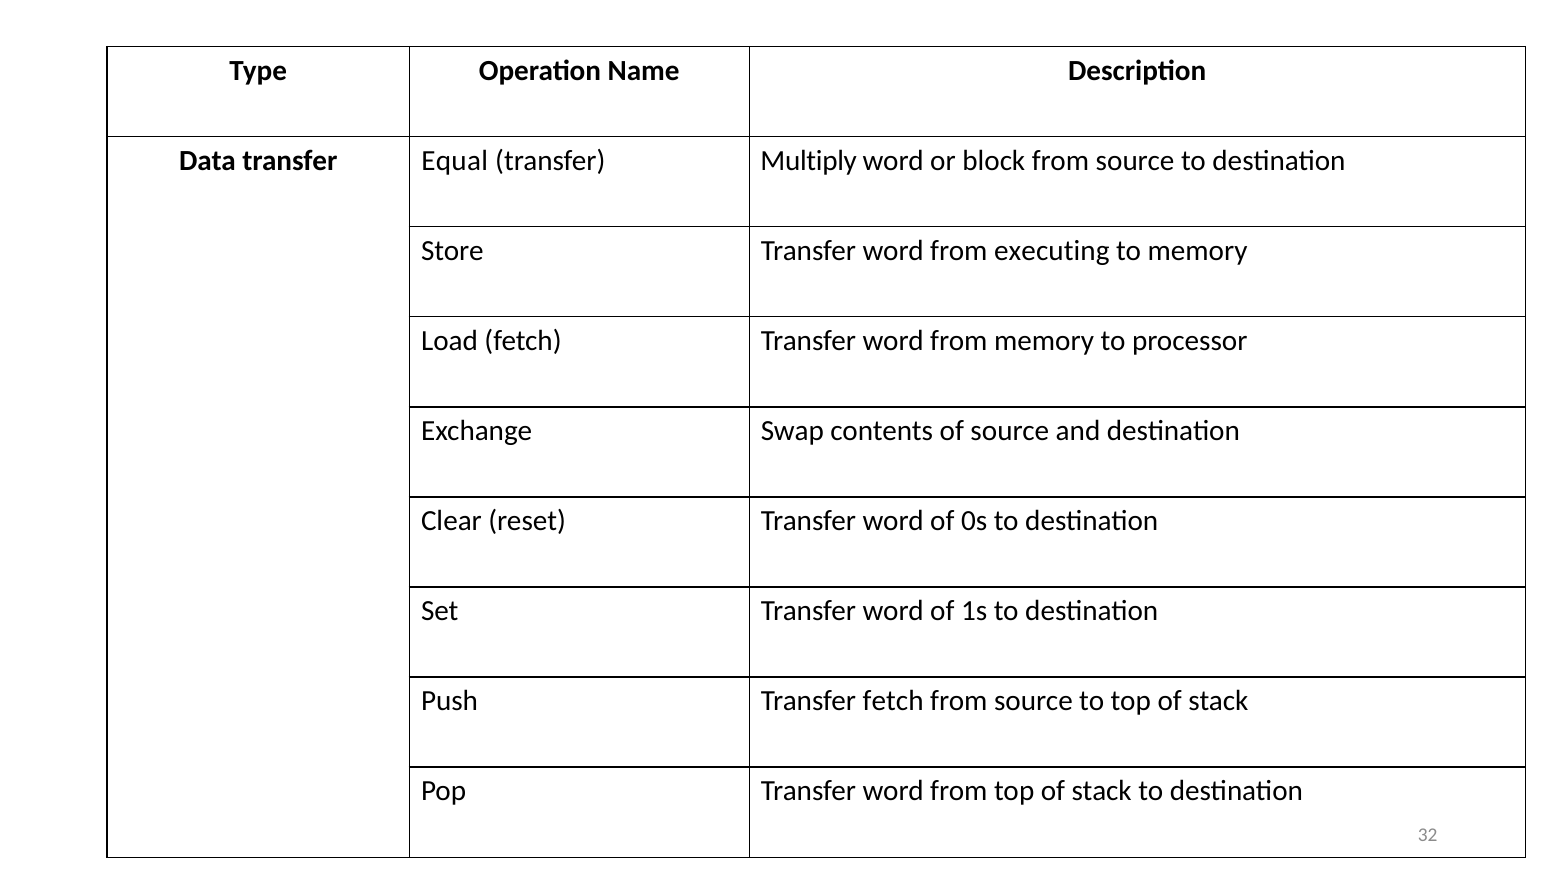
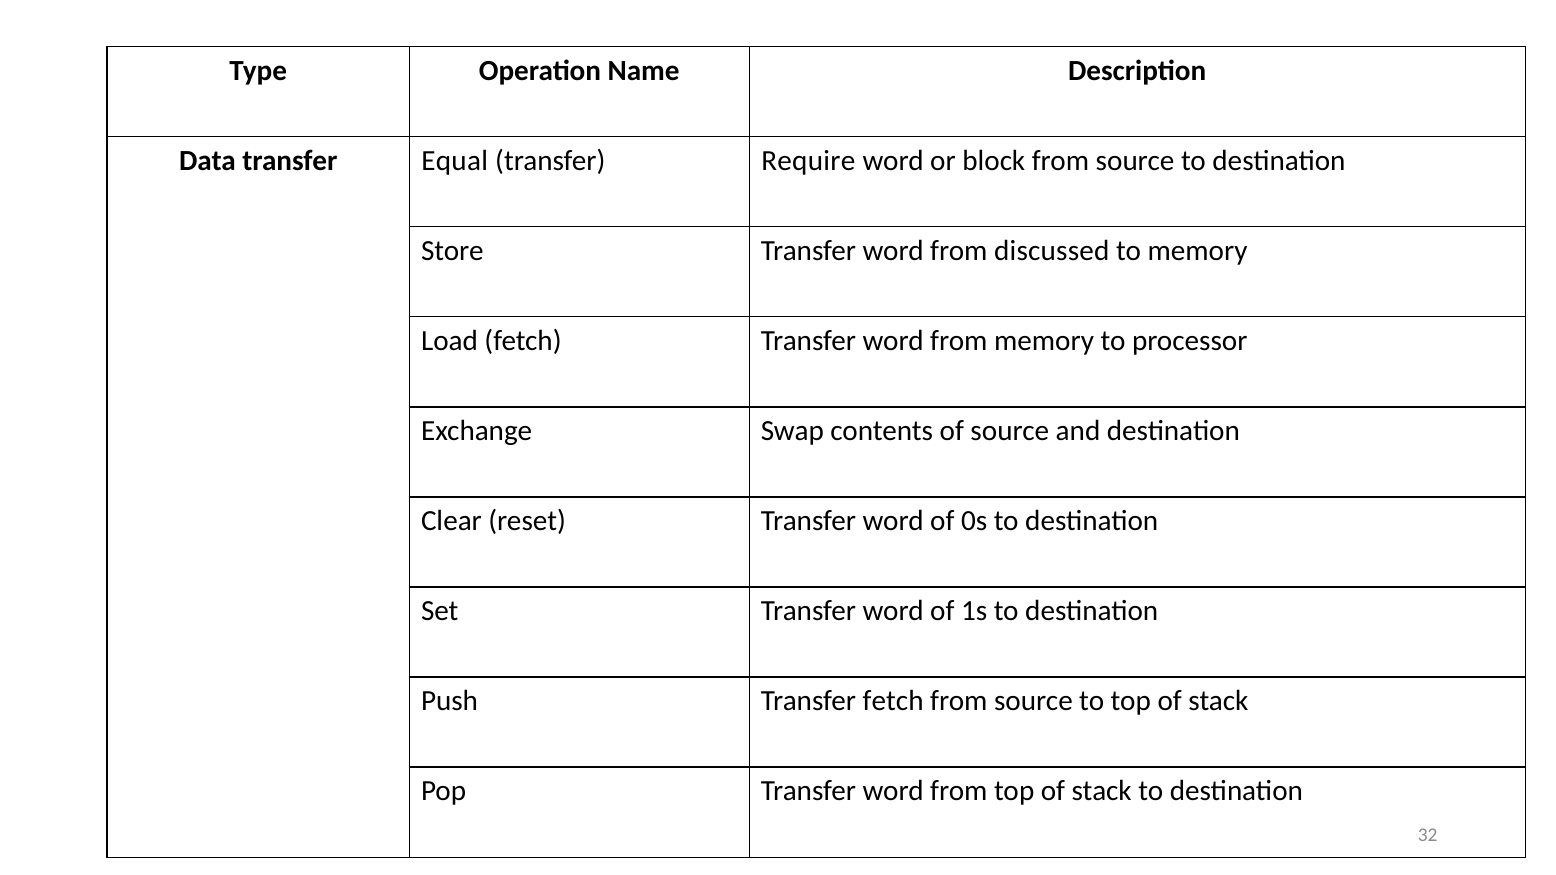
Multiply: Multiply -> Require
executing: executing -> discussed
